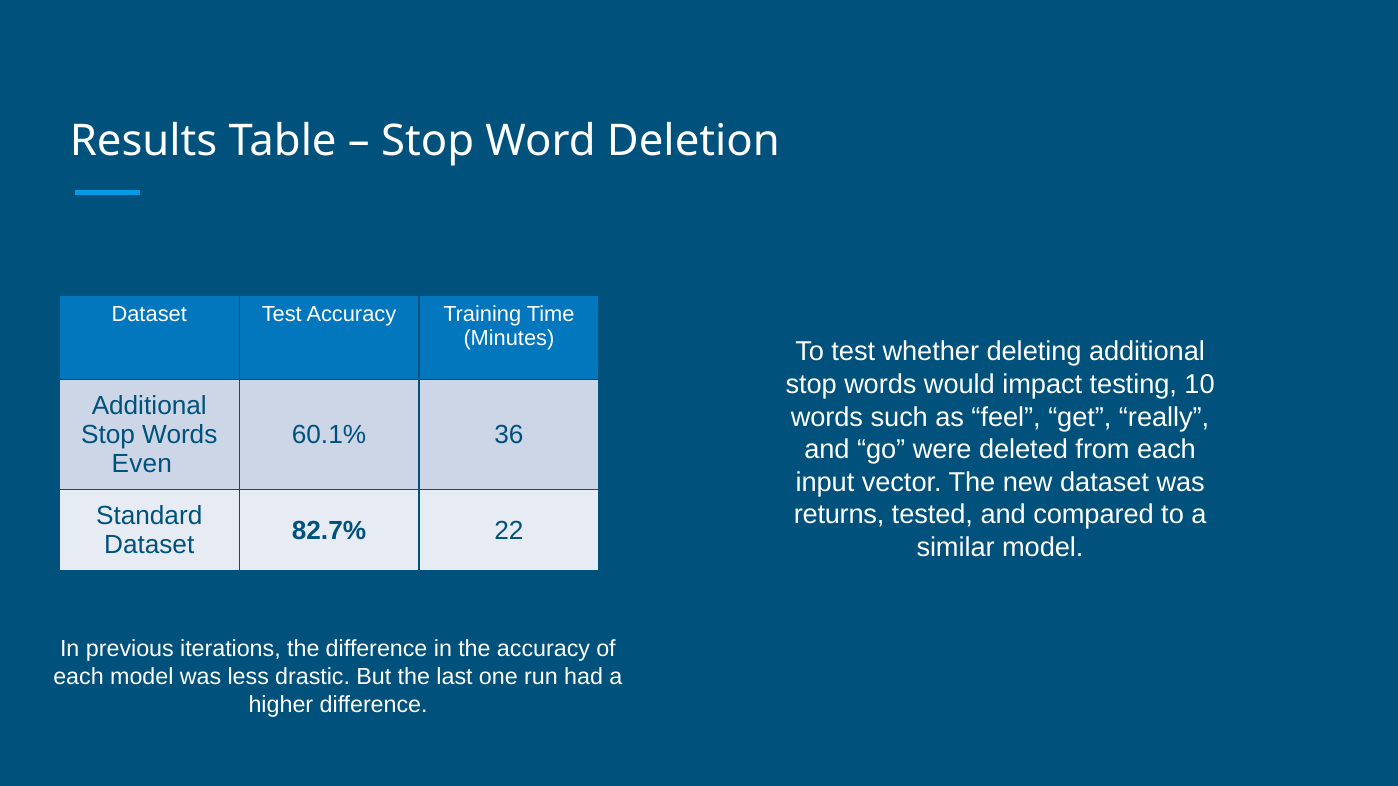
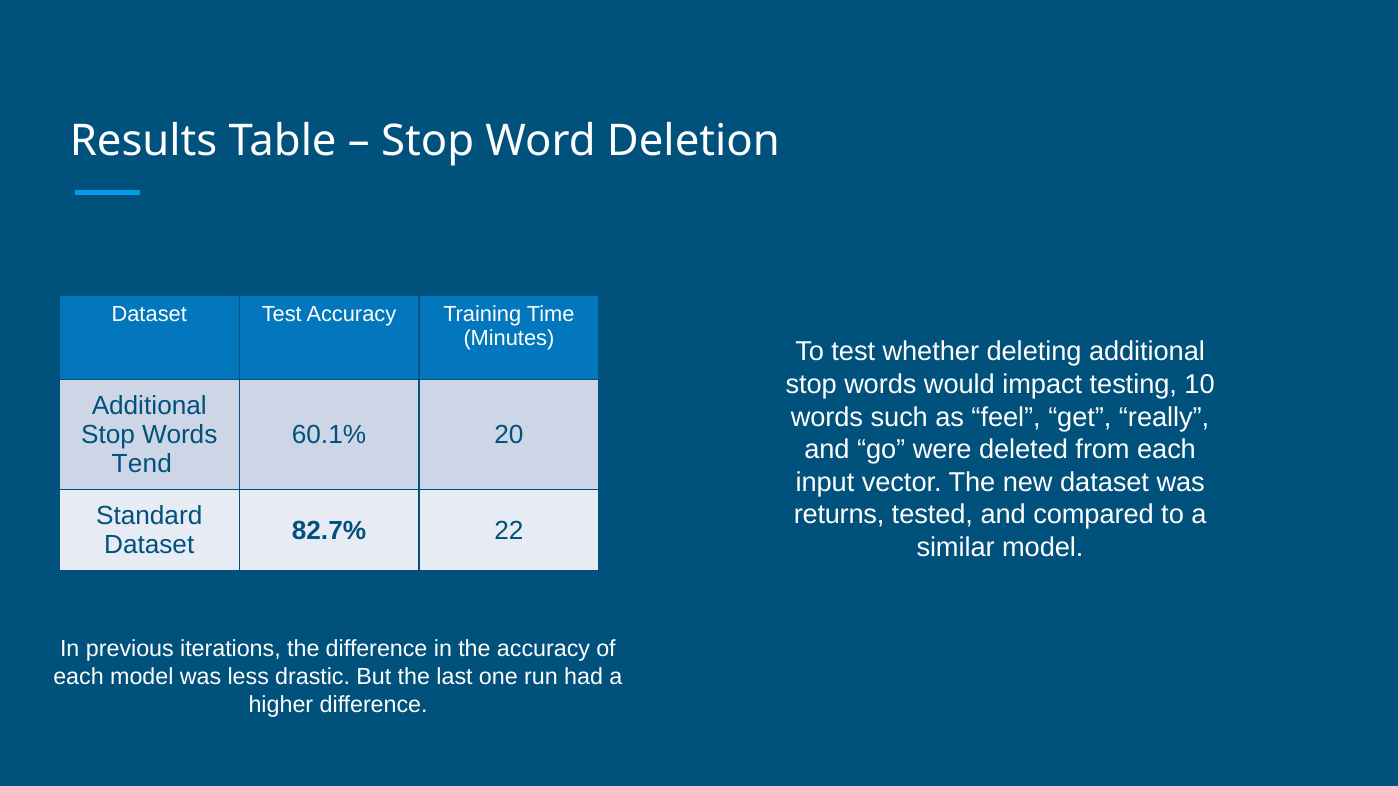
36: 36 -> 20
Even: Even -> Tend
